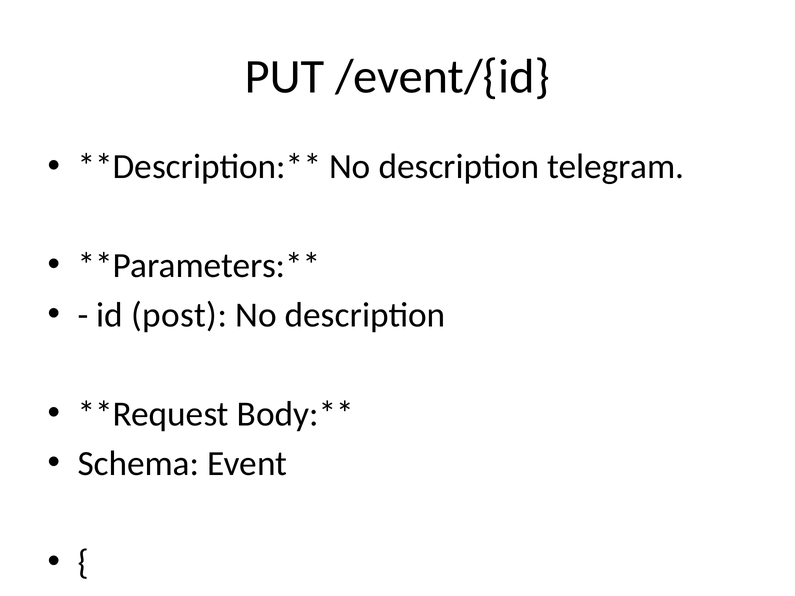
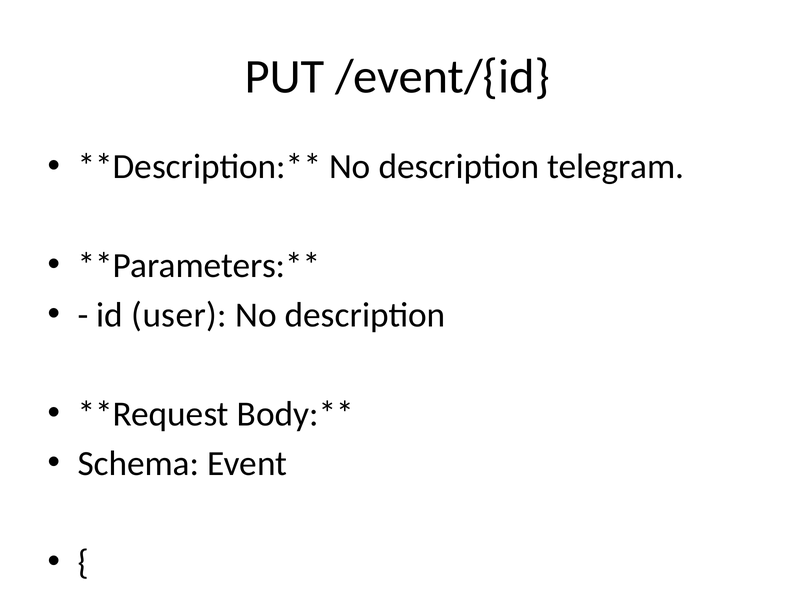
post: post -> user
